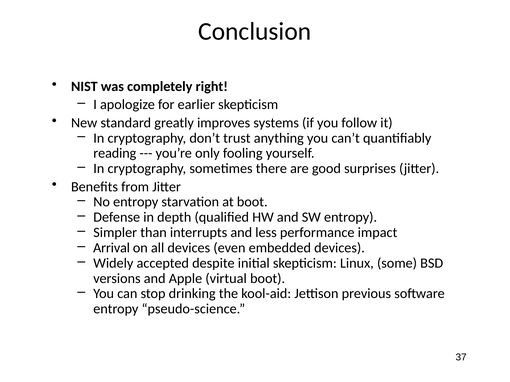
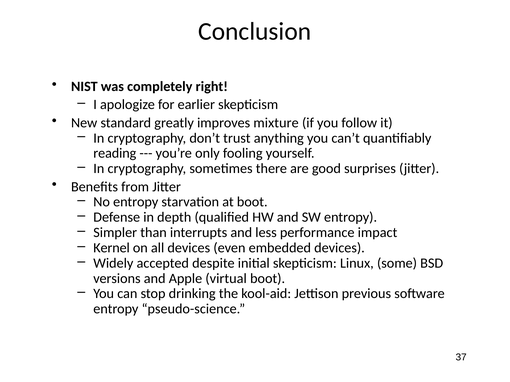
systems: systems -> mixture
Arrival: Arrival -> Kernel
